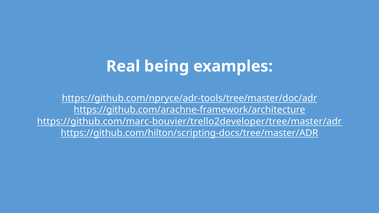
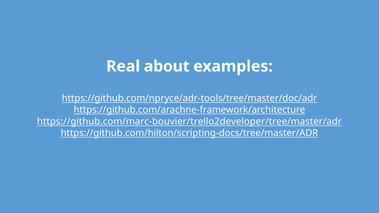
being: being -> about
